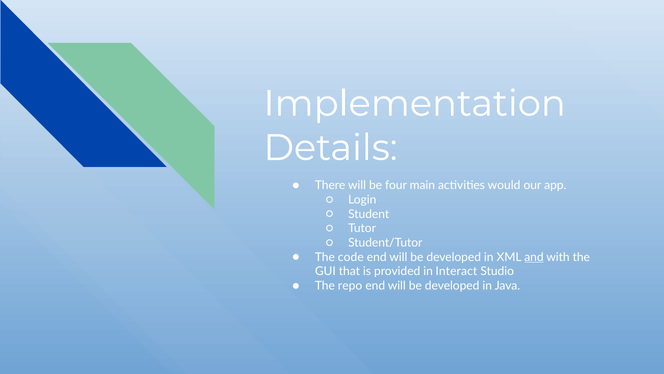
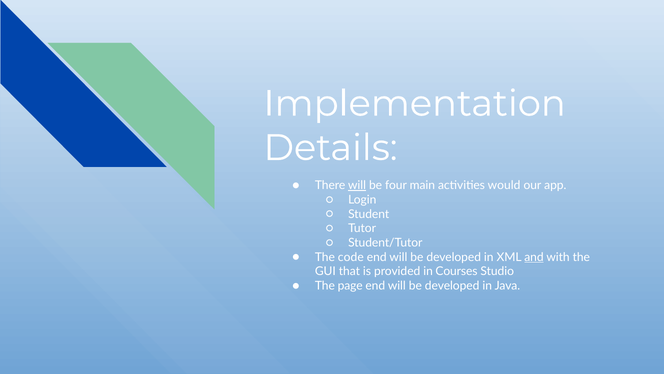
will at (357, 185) underline: none -> present
Interact: Interact -> Courses
repo: repo -> page
